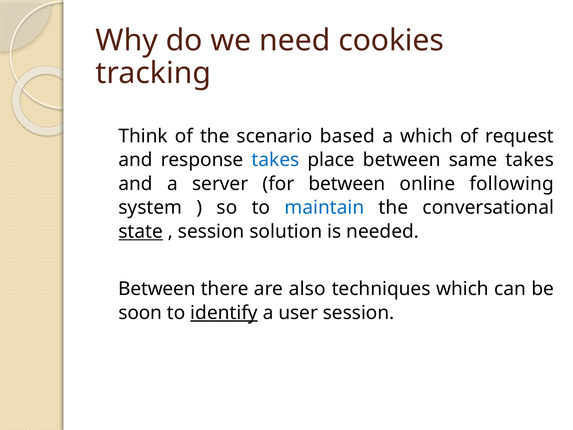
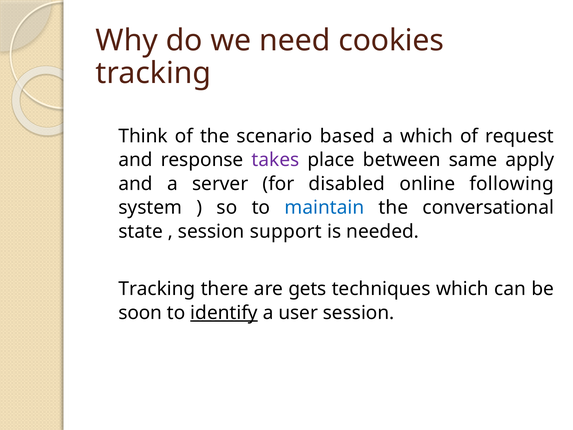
takes at (275, 160) colour: blue -> purple
same takes: takes -> apply
for between: between -> disabled
state underline: present -> none
solution: solution -> support
Between at (157, 289): Between -> Tracking
also: also -> gets
